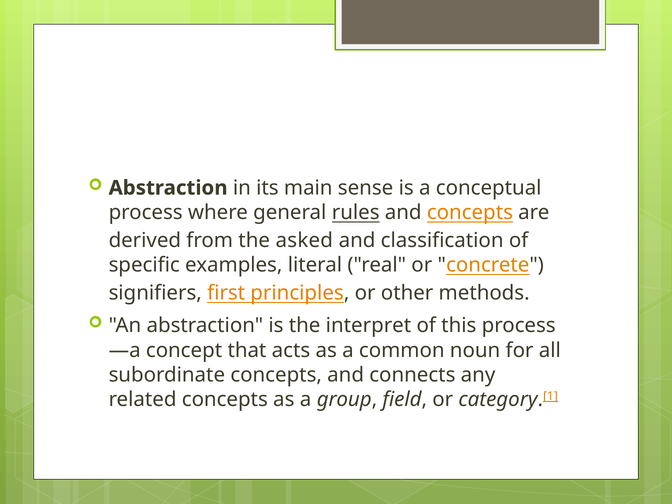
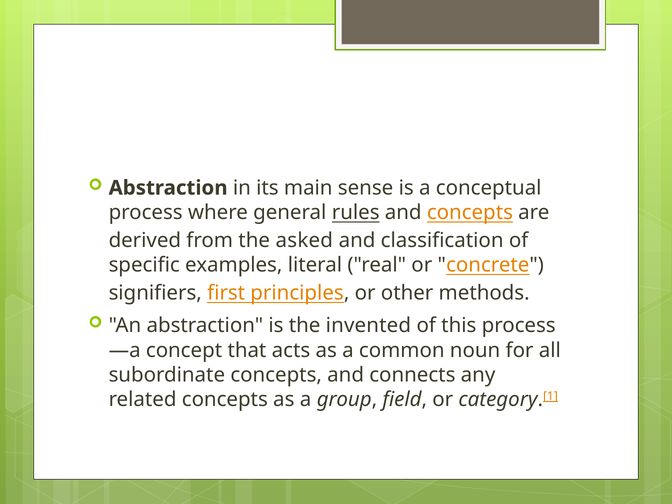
interpret: interpret -> invented
